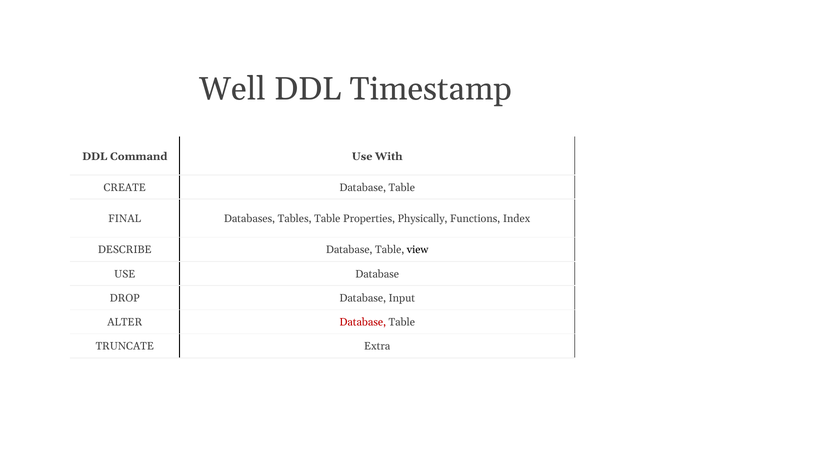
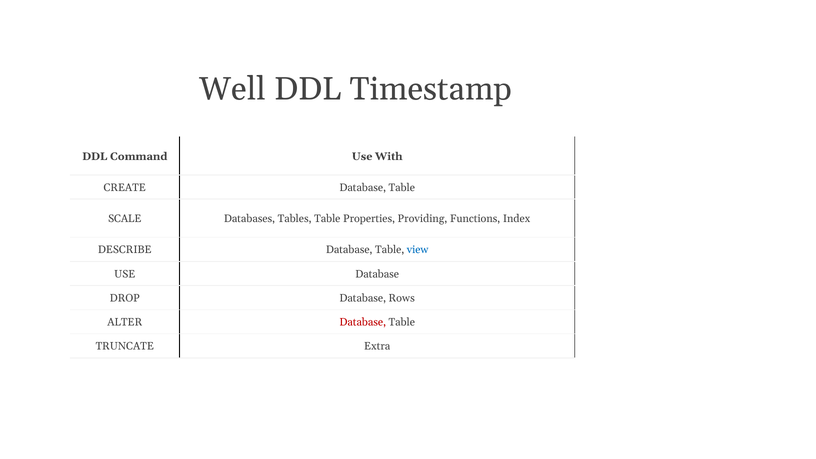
FINAL: FINAL -> SCALE
Physically: Physically -> Providing
view colour: black -> blue
Input: Input -> Rows
